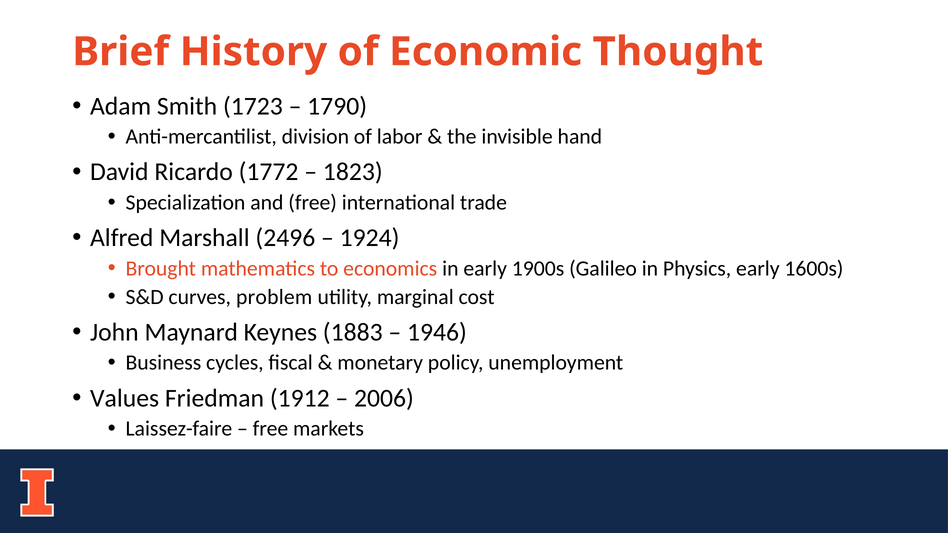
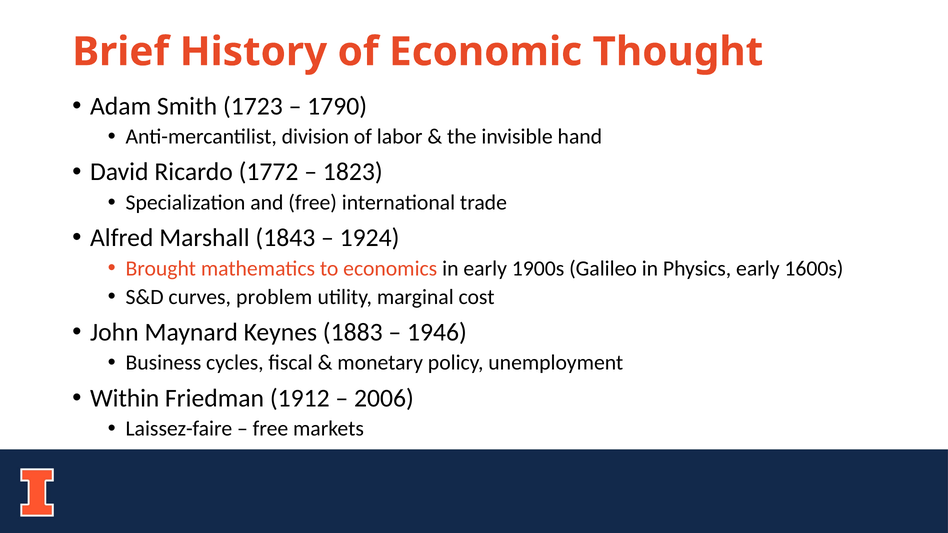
2496: 2496 -> 1843
Values: Values -> Within
